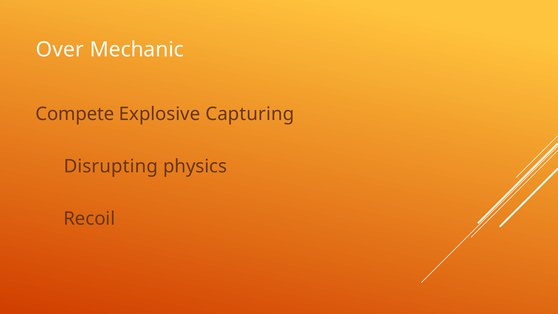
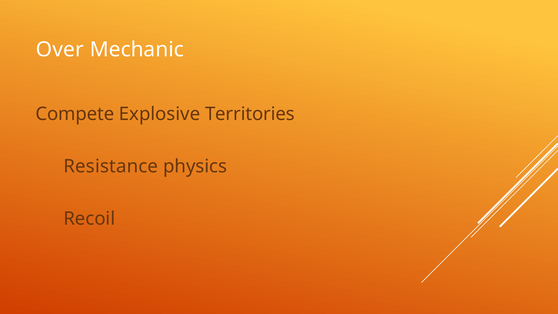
Capturing: Capturing -> Territories
Disrupting: Disrupting -> Resistance
